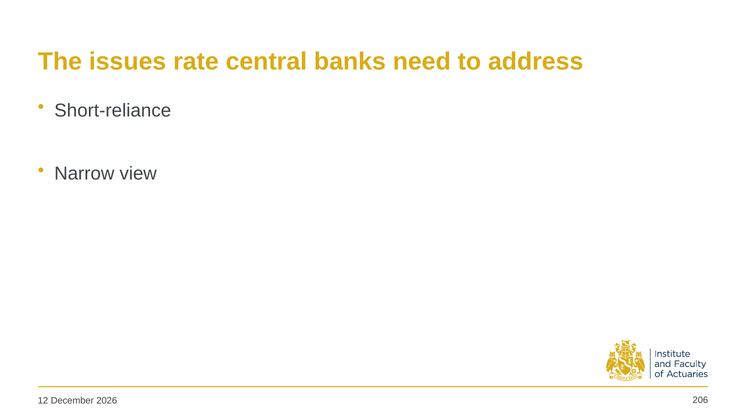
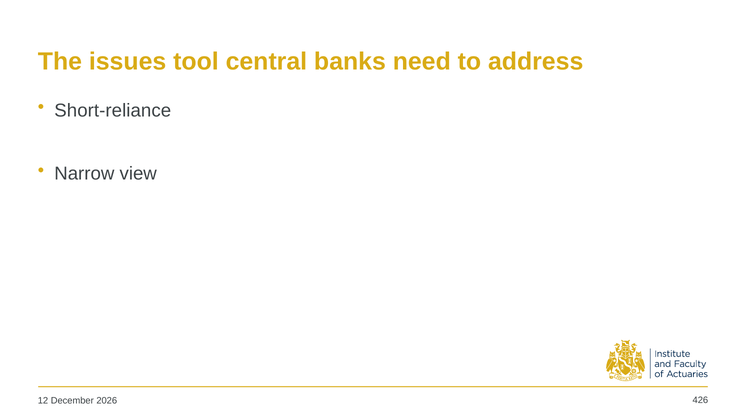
rate: rate -> tool
206: 206 -> 426
